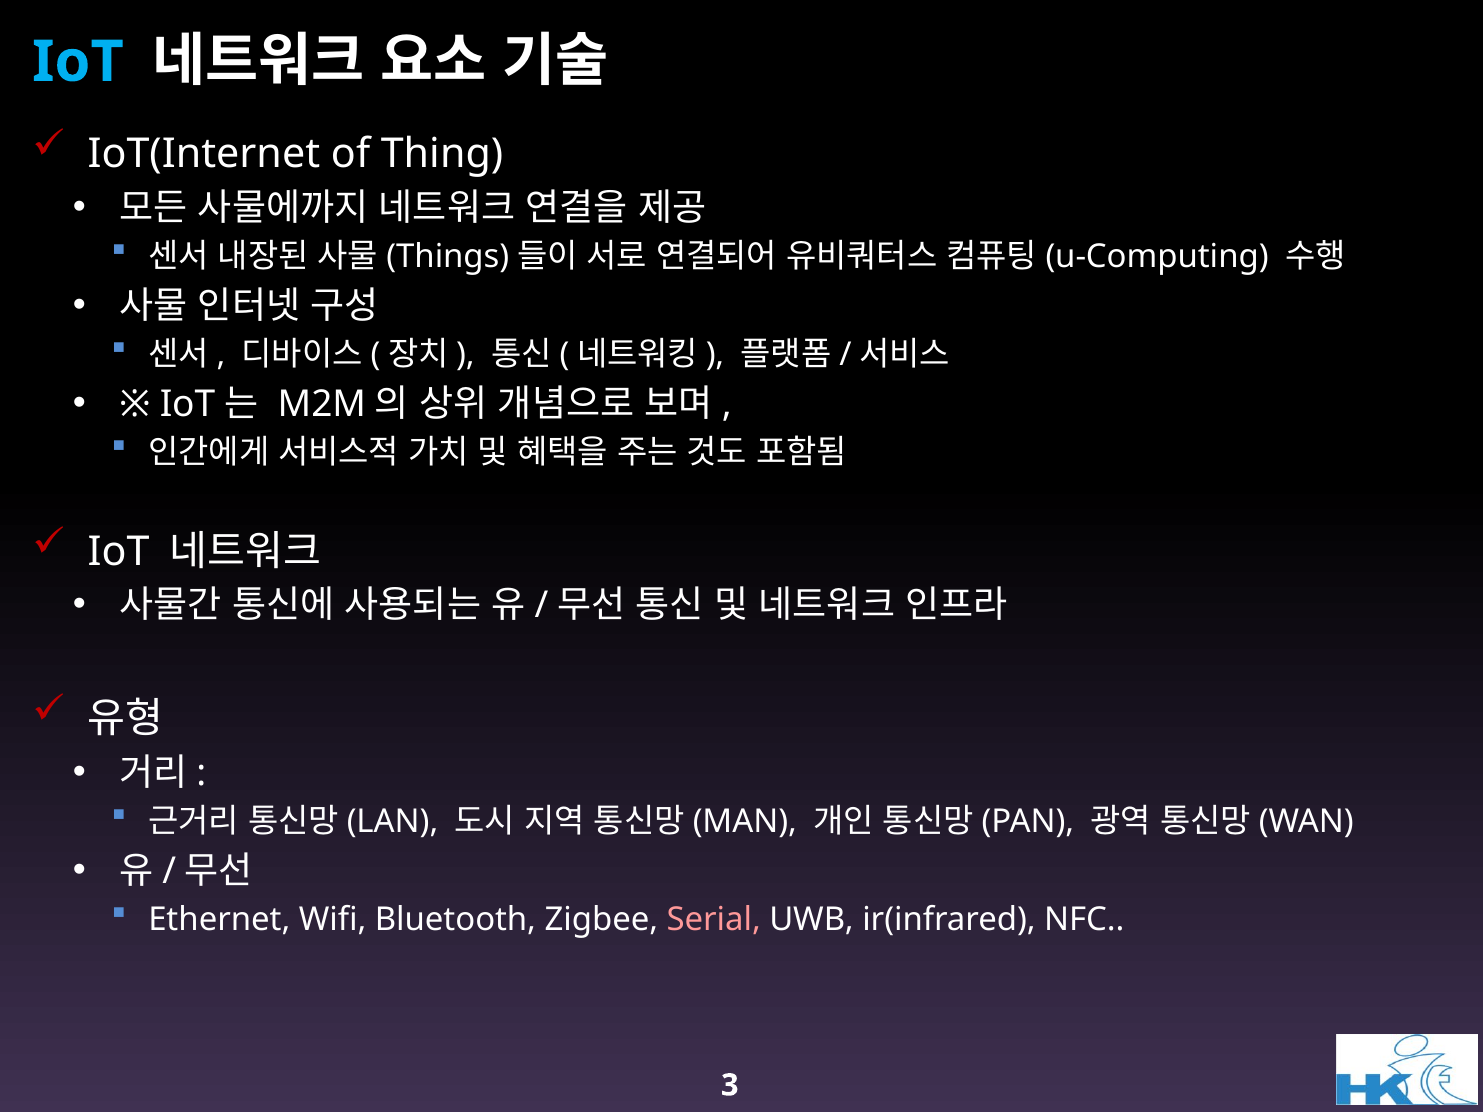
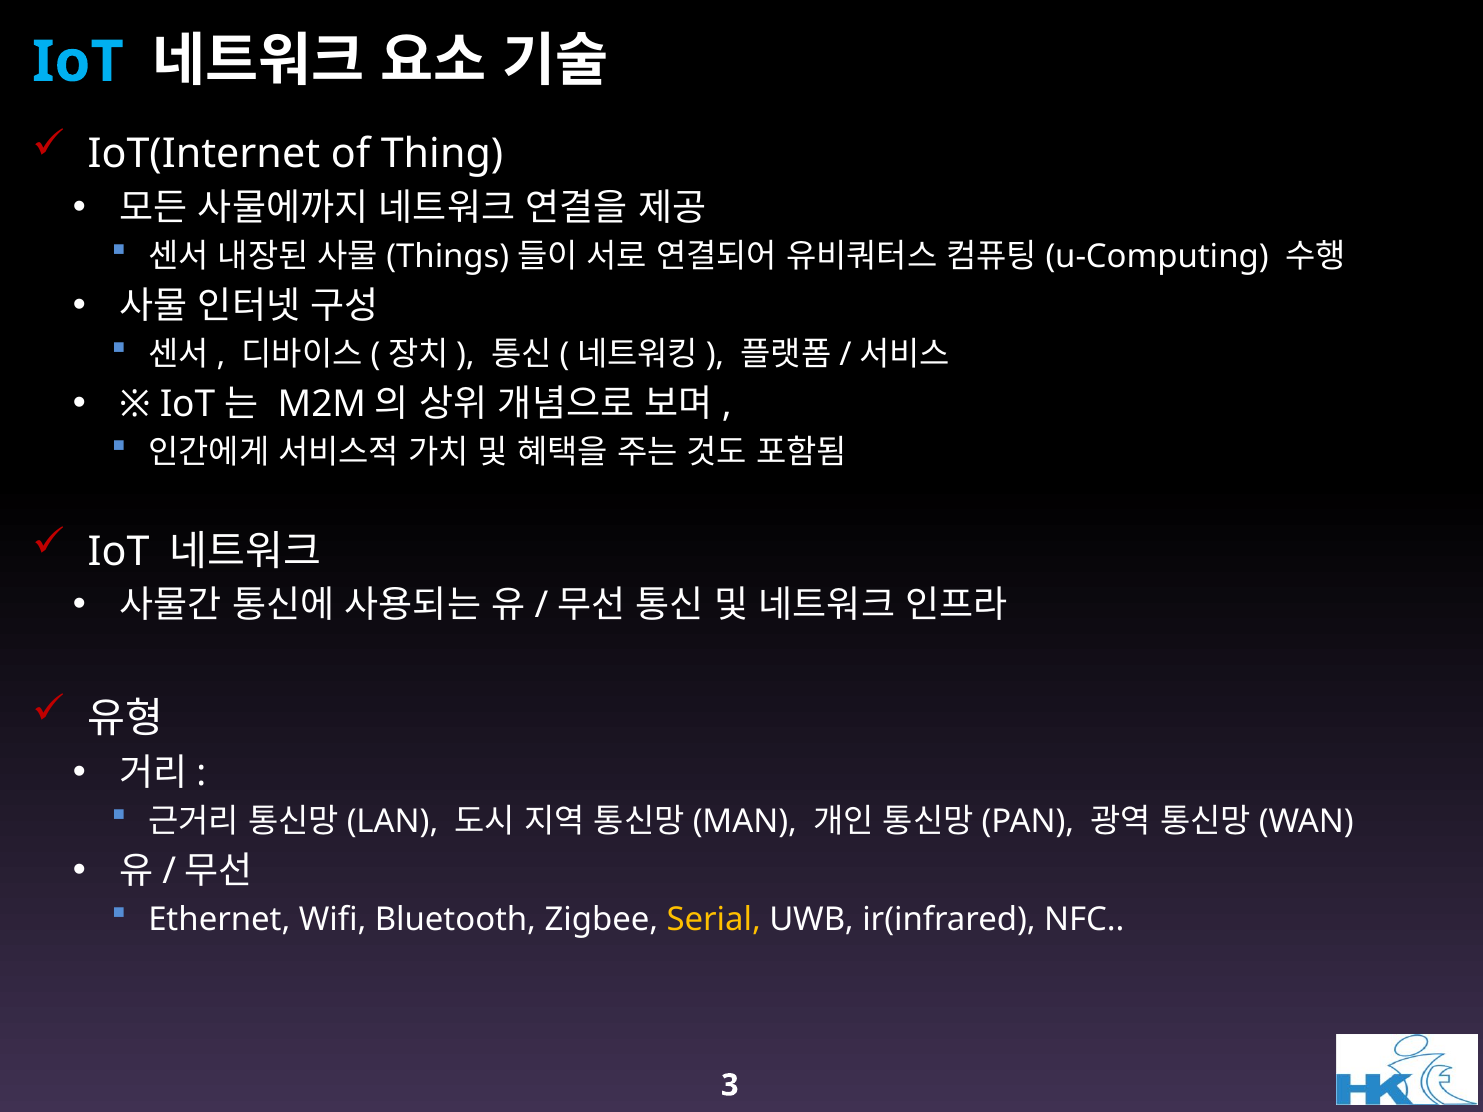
Serial colour: pink -> yellow
